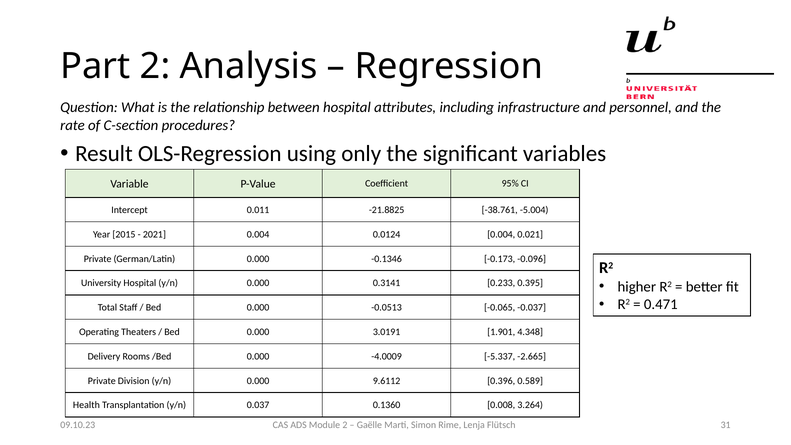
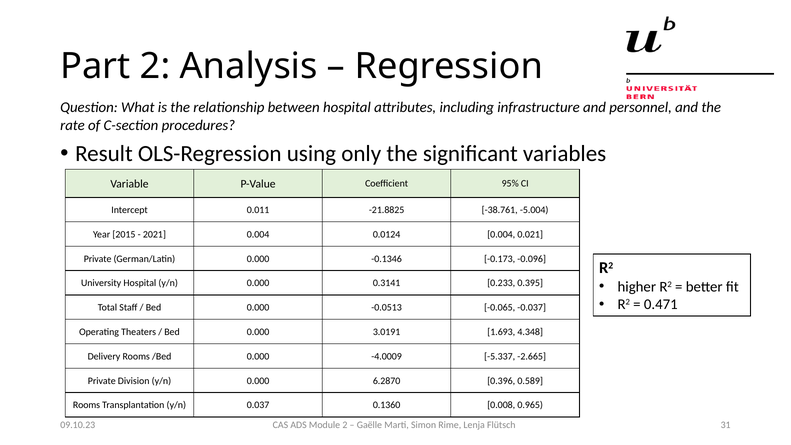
1.901: 1.901 -> 1.693
9.6112: 9.6112 -> 6.2870
Health at (86, 405): Health -> Rooms
3.264: 3.264 -> 0.965
